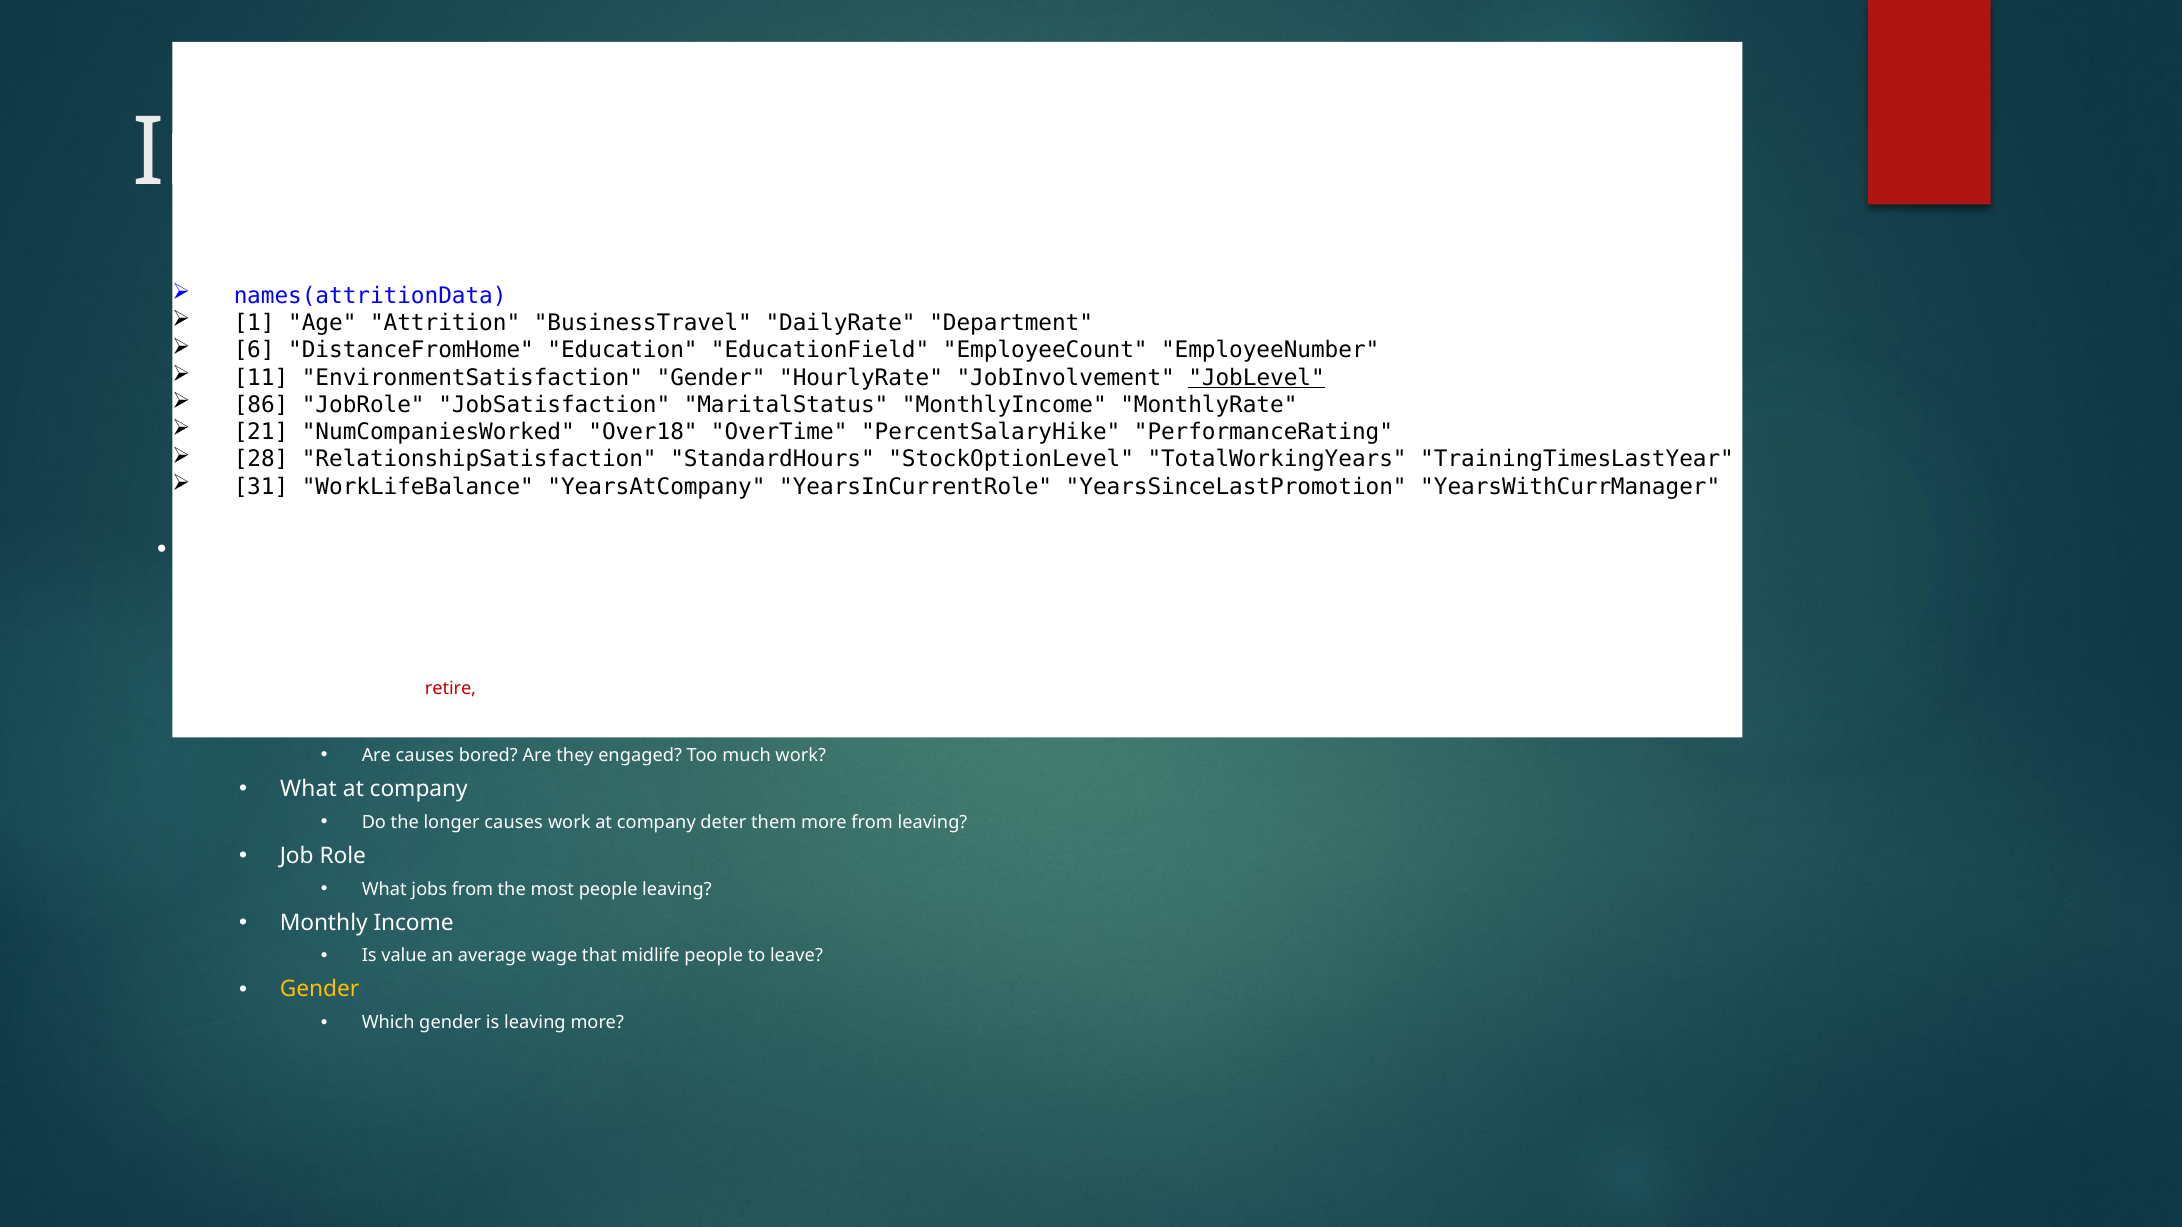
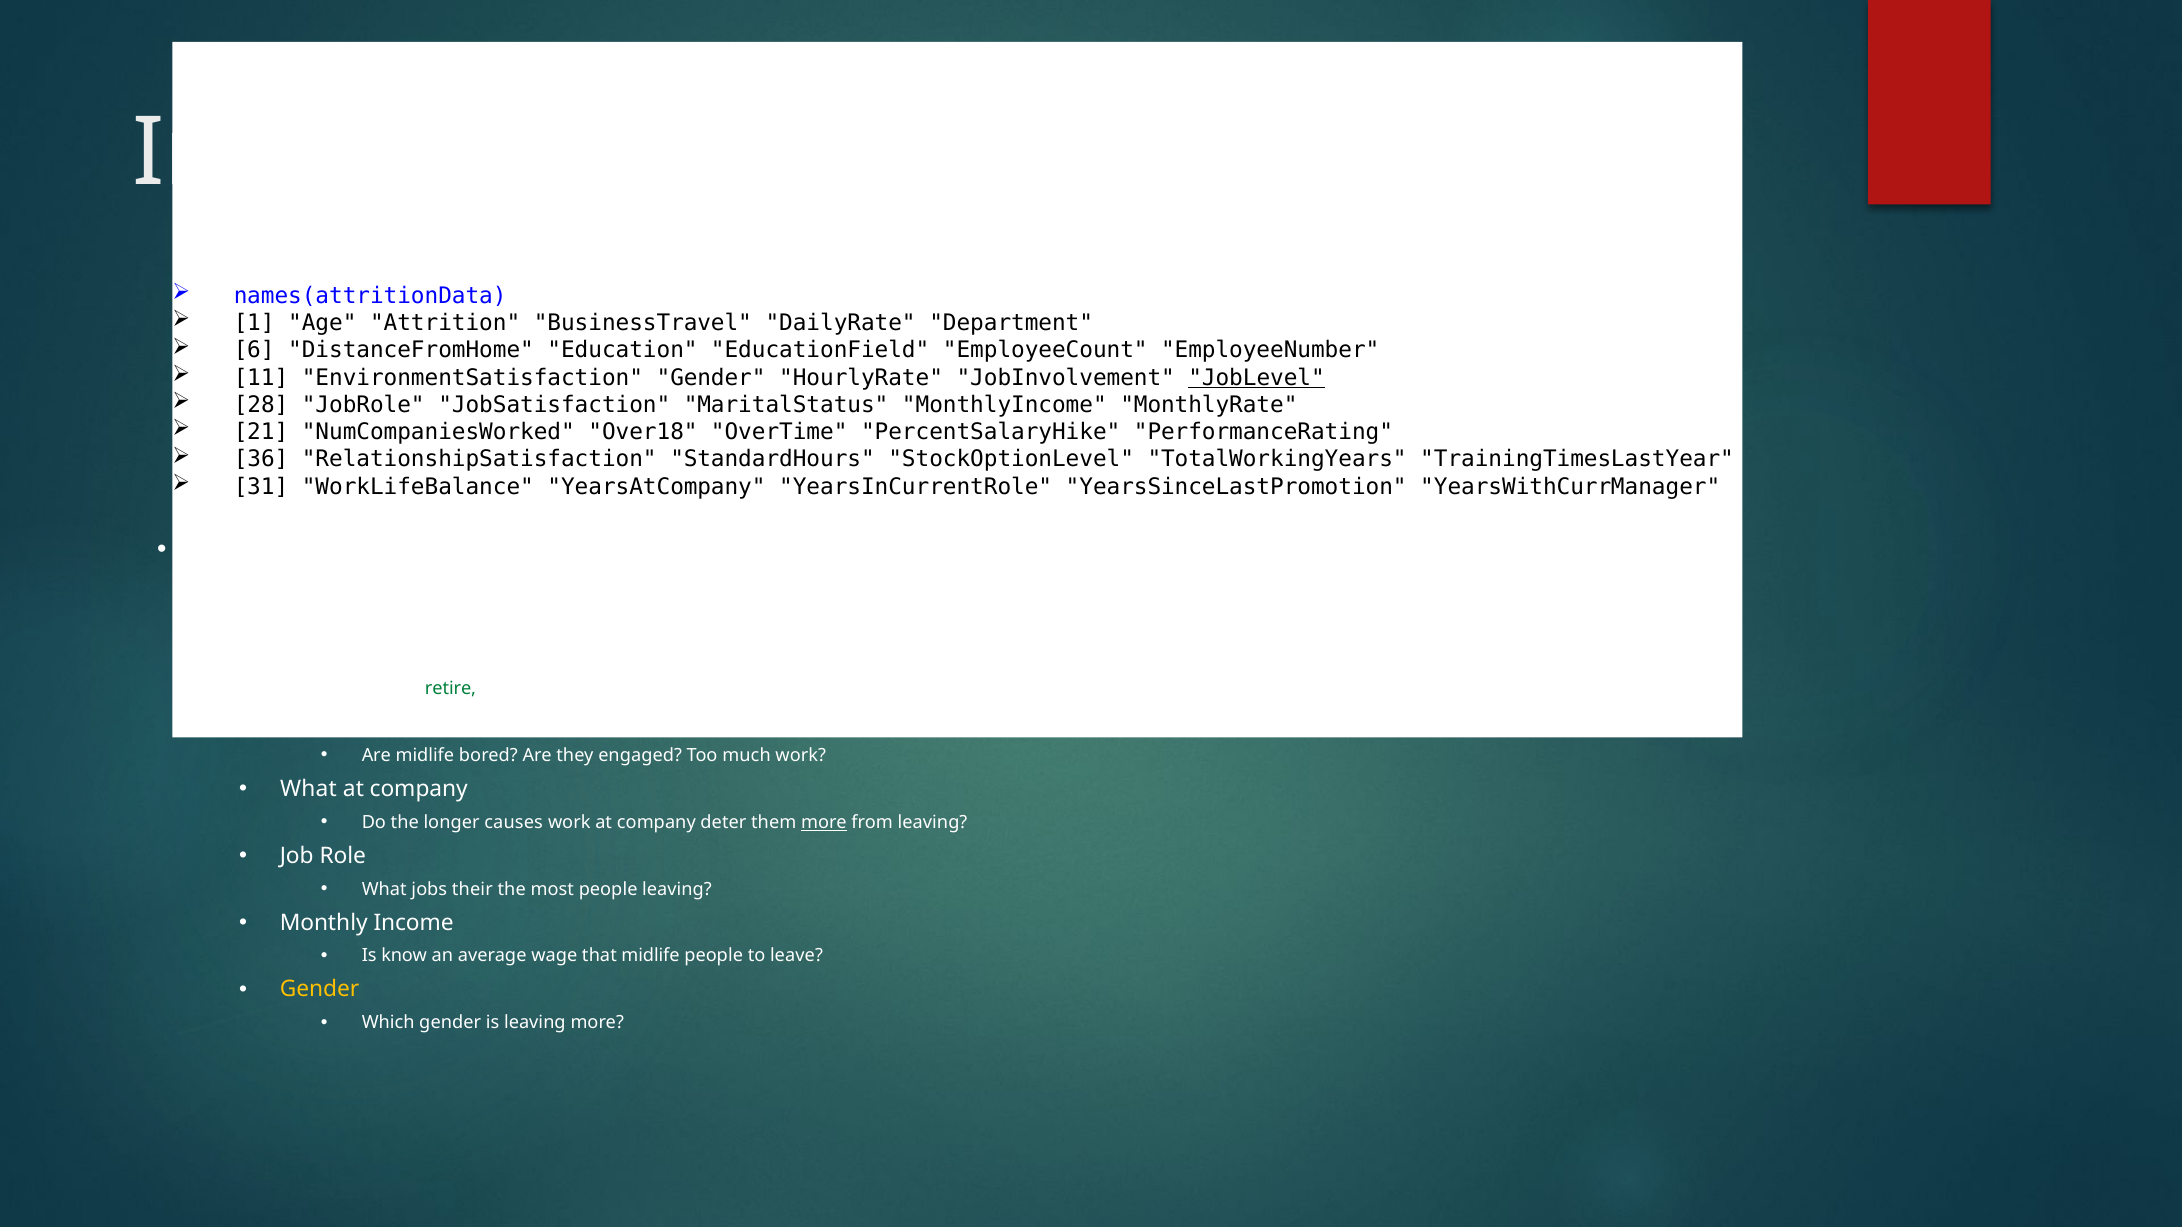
86: 86 -> 28
28: 28 -> 36
retire at (451, 689) colour: red -> green
Are causes: causes -> midlife
more at (824, 822) underline: none -> present
jobs from: from -> their
value: value -> know
